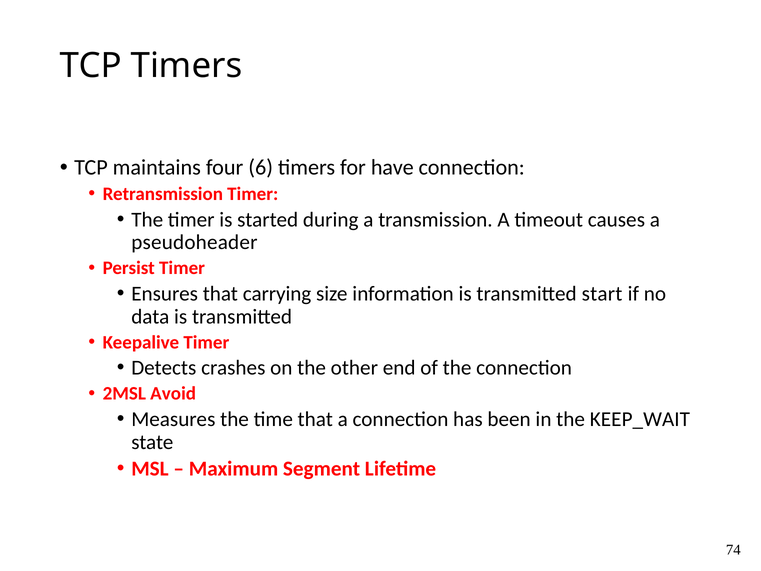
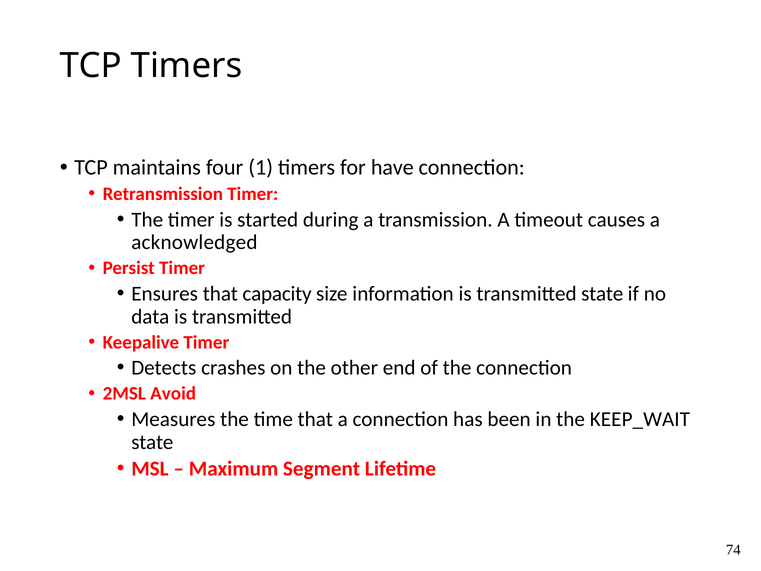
6: 6 -> 1
pseudoheader: pseudoheader -> acknowledged
carrying: carrying -> capacity
transmitted start: start -> state
